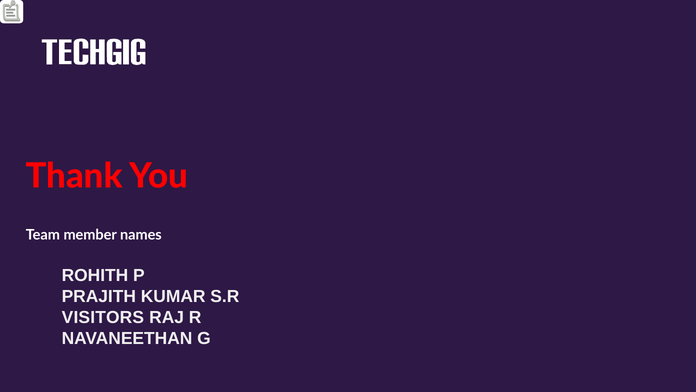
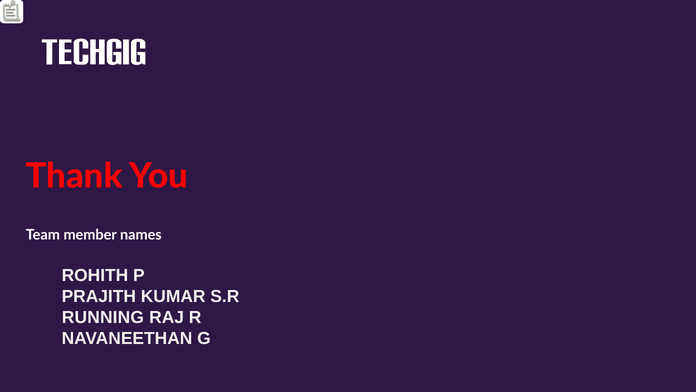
VISITORS: VISITORS -> RUNNING
